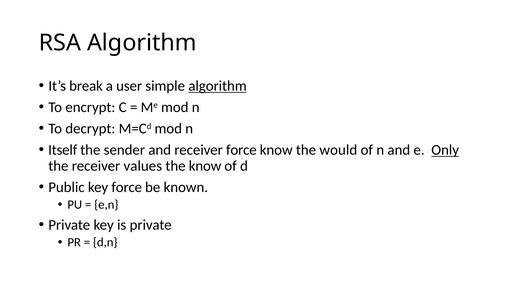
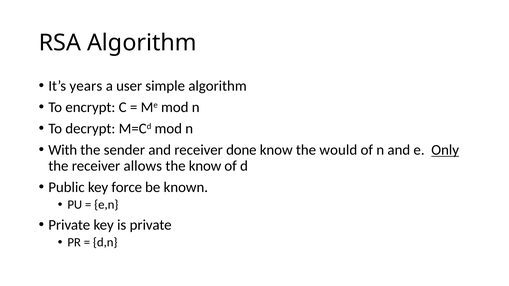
break: break -> years
algorithm at (218, 86) underline: present -> none
Itself: Itself -> With
receiver force: force -> done
values: values -> allows
